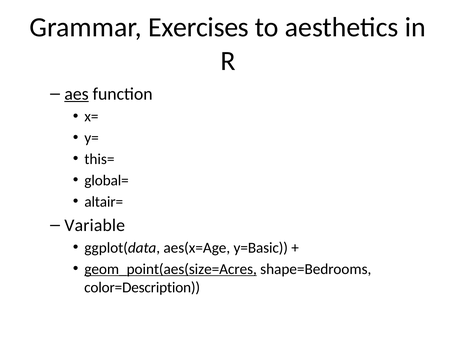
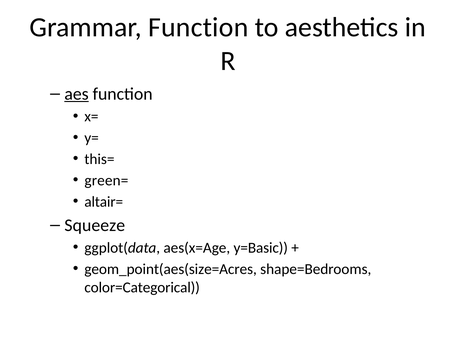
Grammar Exercises: Exercises -> Function
global=: global= -> green=
Variable: Variable -> Squeeze
geom_point(aes(size=Acres underline: present -> none
color=Description: color=Description -> color=Categorical
